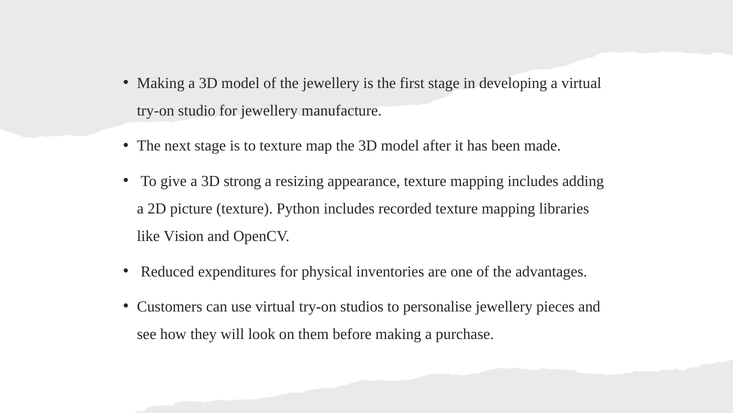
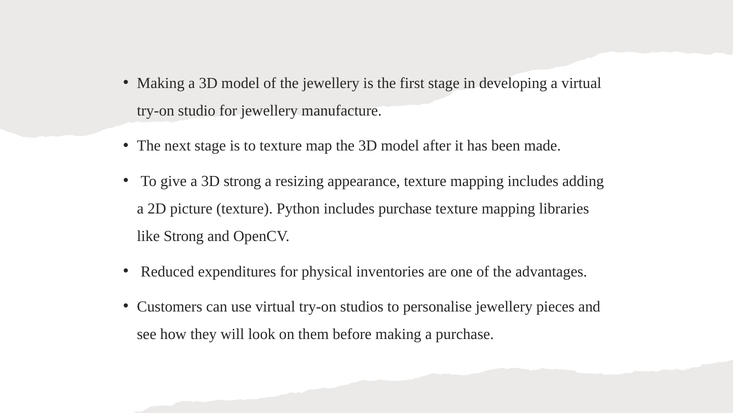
includes recorded: recorded -> purchase
like Vision: Vision -> Strong
